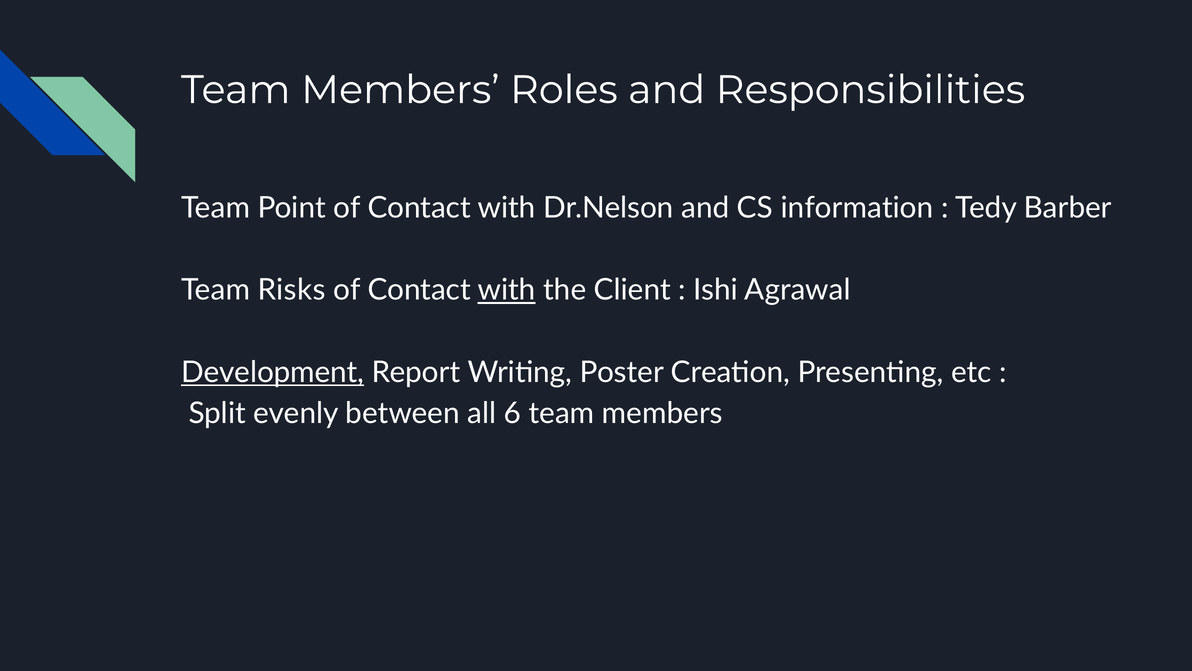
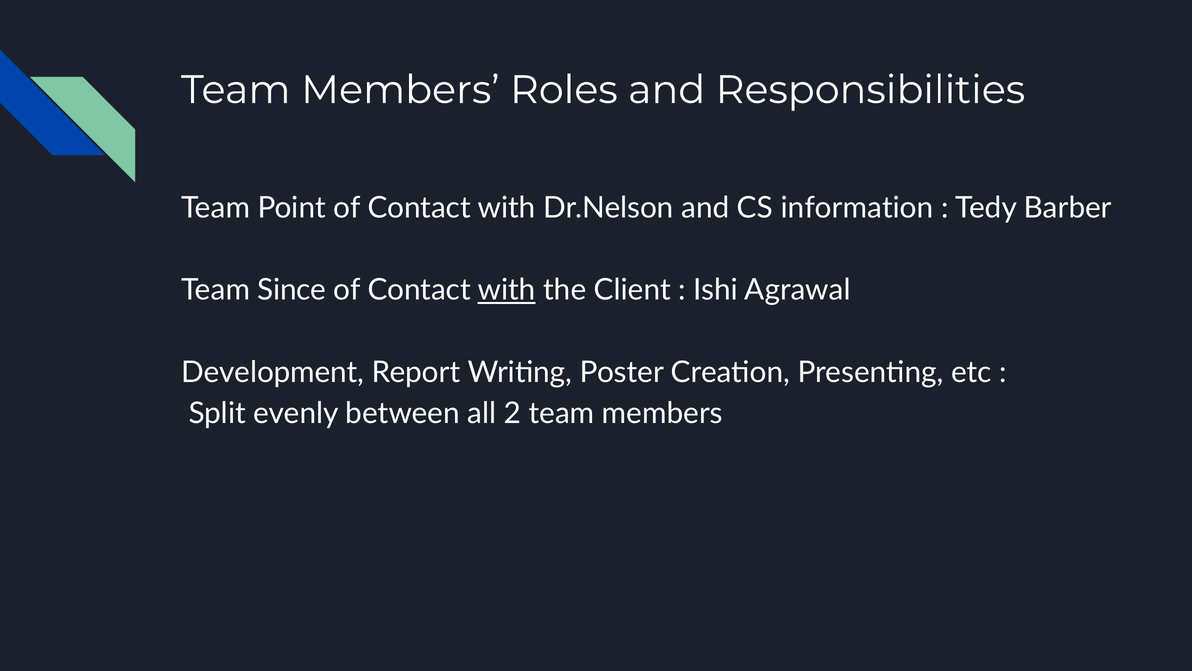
Risks: Risks -> Since
Development underline: present -> none
6: 6 -> 2
